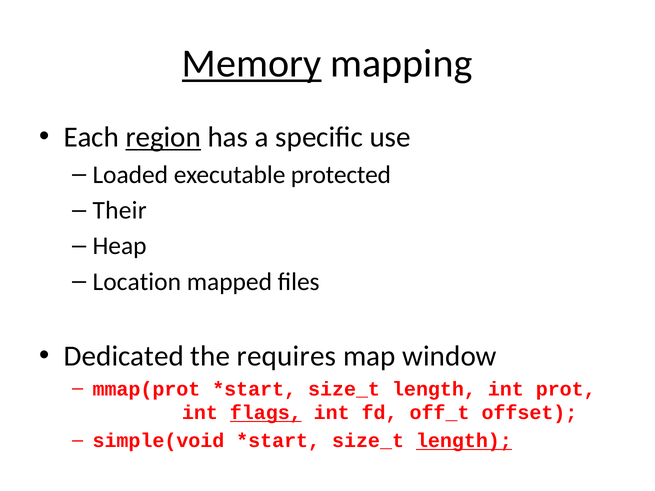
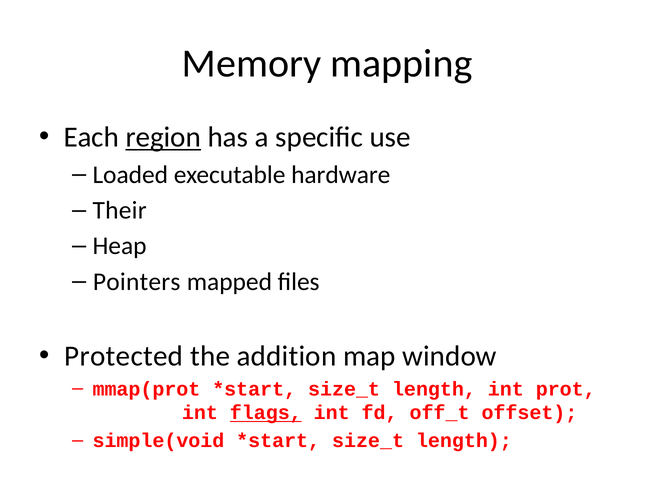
Memory underline: present -> none
protected: protected -> hardware
Location: Location -> Pointers
Dedicated: Dedicated -> Protected
requires: requires -> addition
length at (464, 441) underline: present -> none
